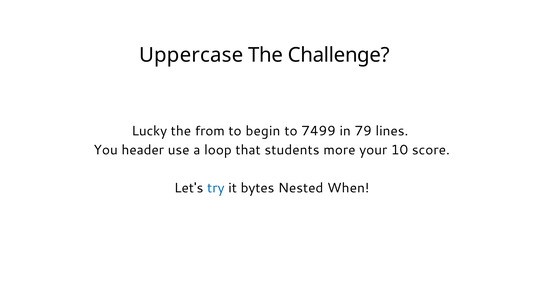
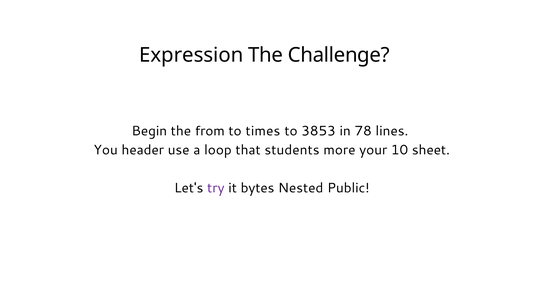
Uppercase: Uppercase -> Expression
Lucky: Lucky -> Begin
begin: begin -> times
7499: 7499 -> 3853
79: 79 -> 78
score: score -> sheet
try colour: blue -> purple
When: When -> Public
